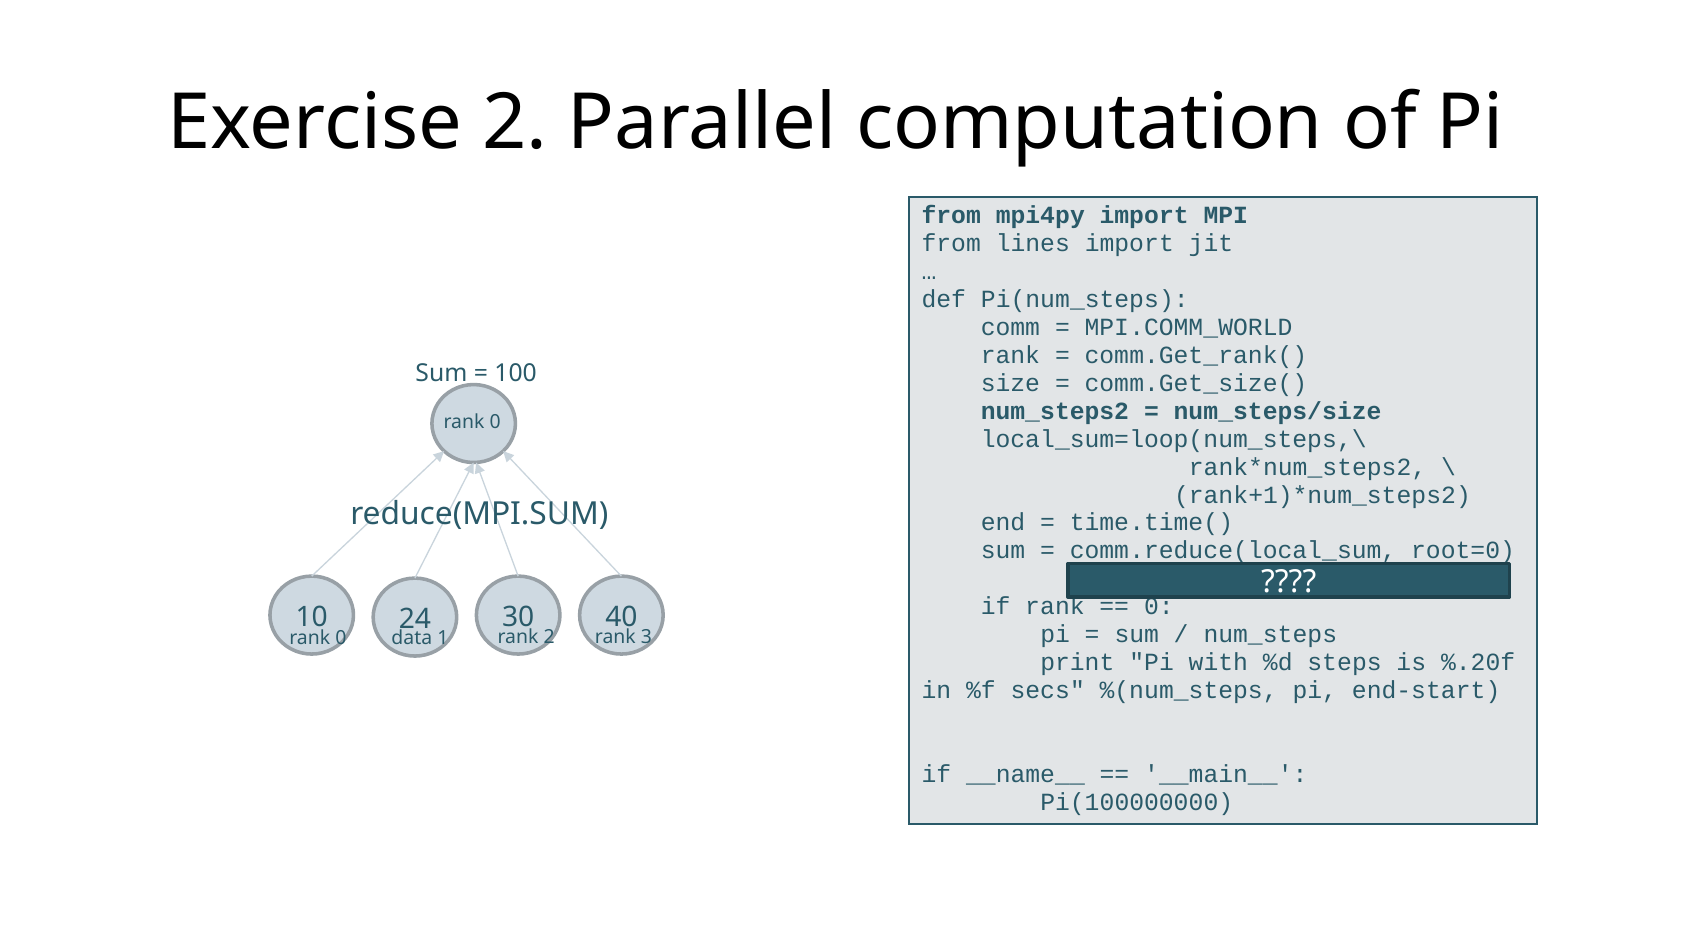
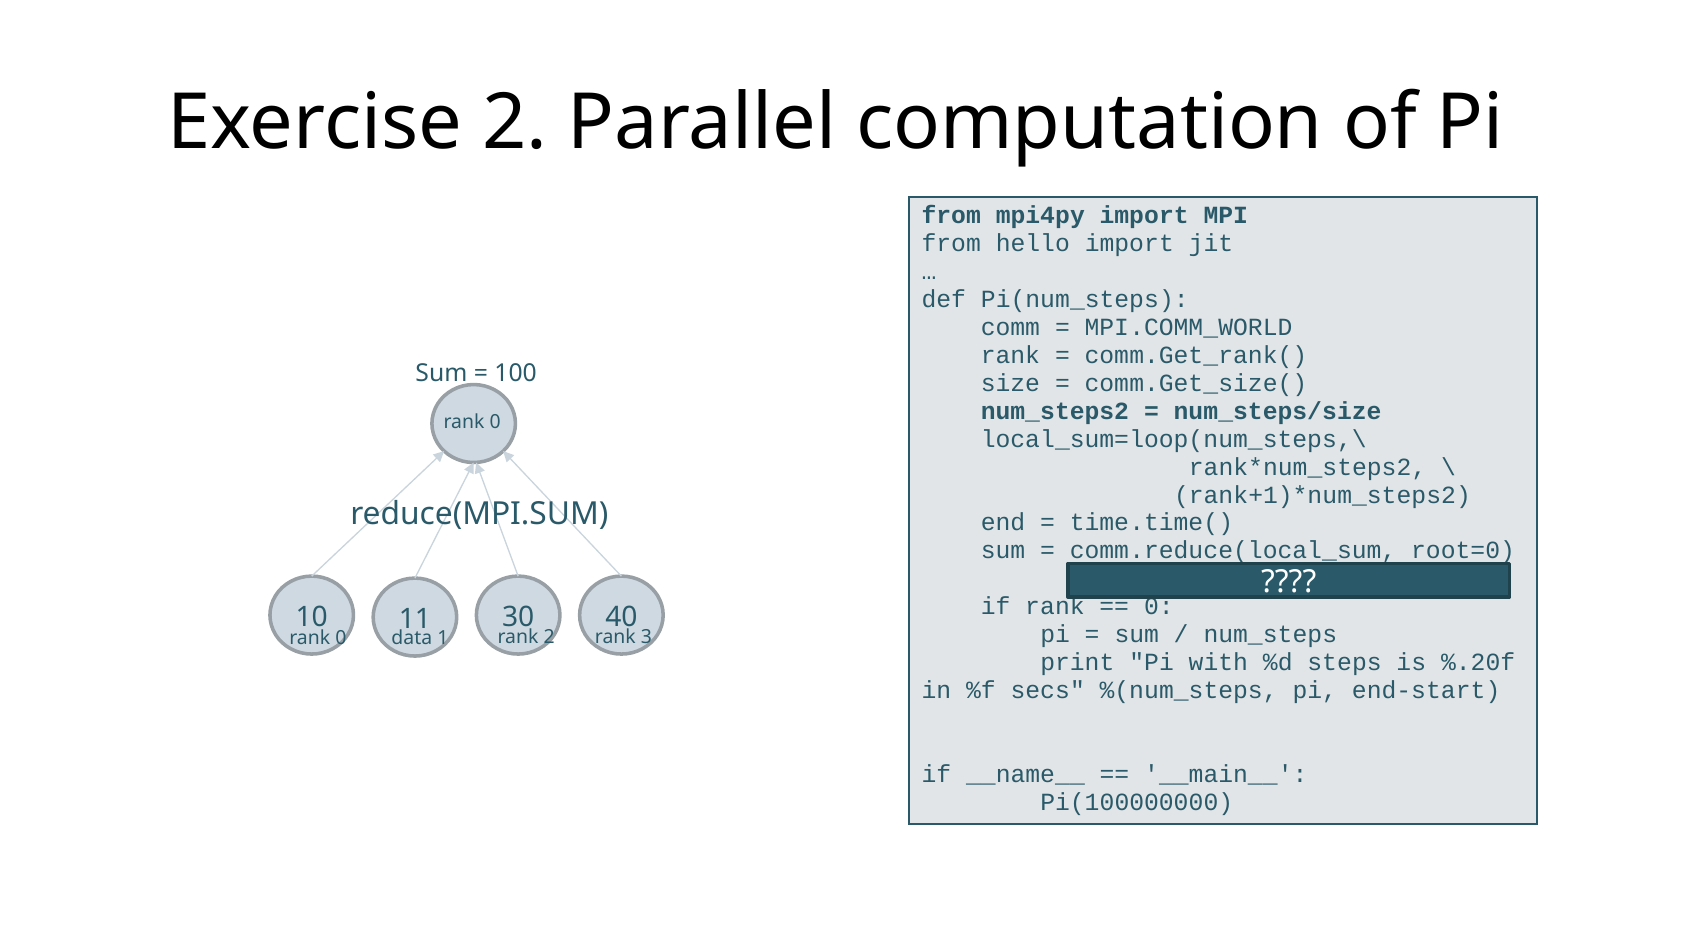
lines: lines -> hello
24: 24 -> 11
